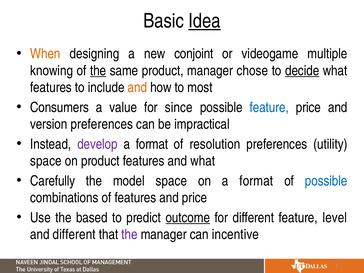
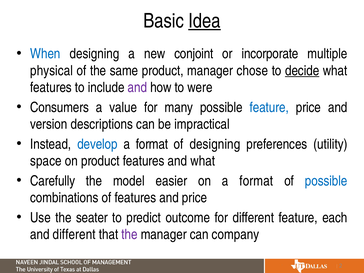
When colour: orange -> blue
videogame: videogame -> incorporate
knowing: knowing -> physical
the at (98, 71) underline: present -> none
and at (137, 88) colour: orange -> purple
most: most -> were
since: since -> many
version preferences: preferences -> descriptions
develop colour: purple -> blue
of resolution: resolution -> designing
model space: space -> easier
based: based -> seater
outcome underline: present -> none
level: level -> each
incentive: incentive -> company
